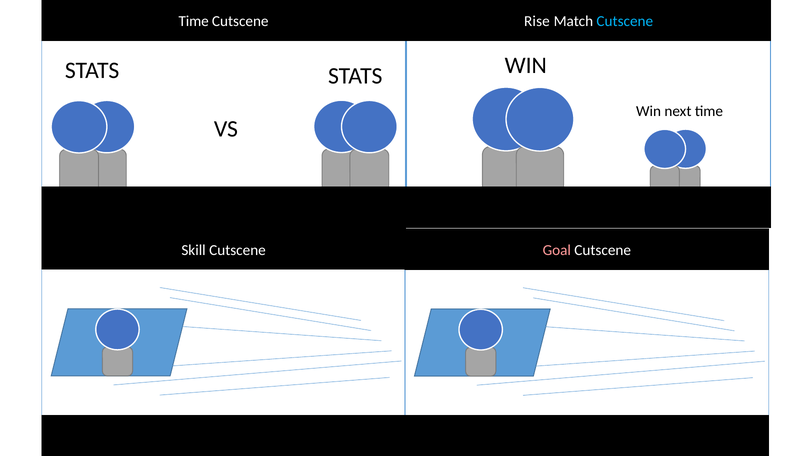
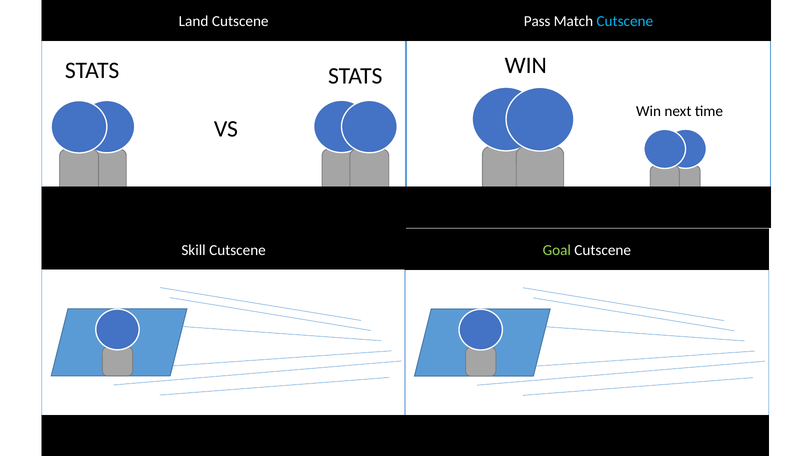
Time at (194, 21): Time -> Land
Rise: Rise -> Pass
Goal colour: pink -> light green
